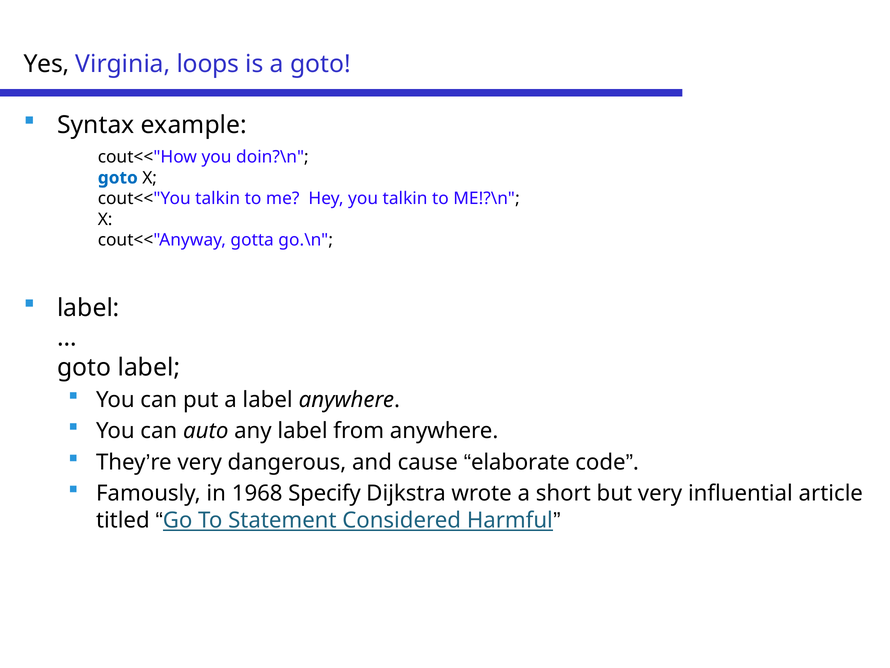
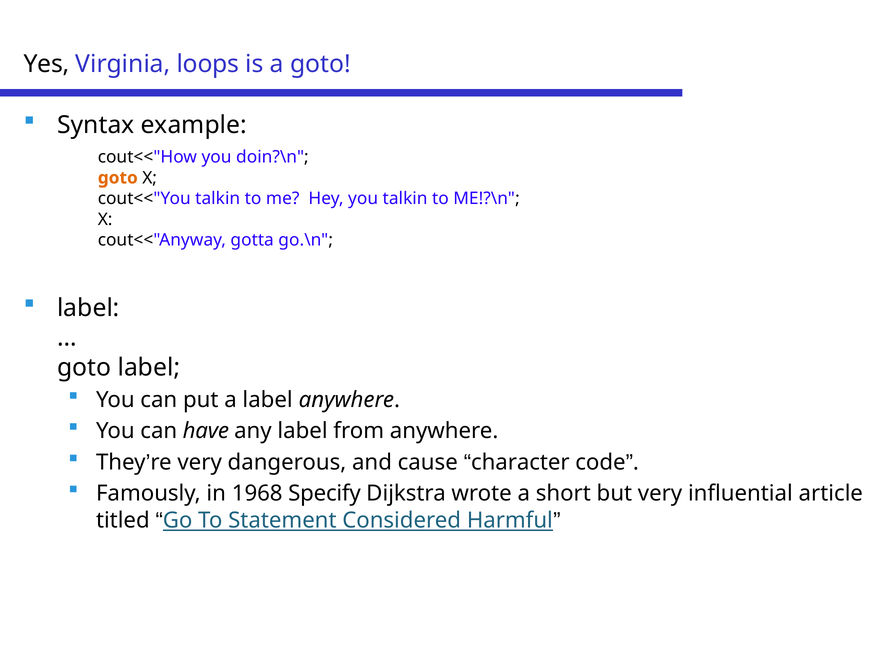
goto at (118, 178) colour: blue -> orange
auto: auto -> have
elaborate: elaborate -> character
